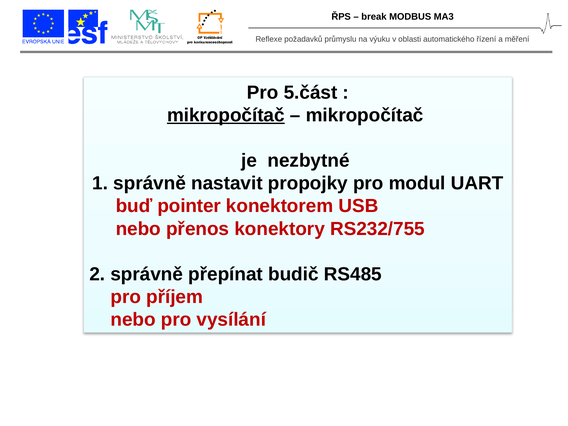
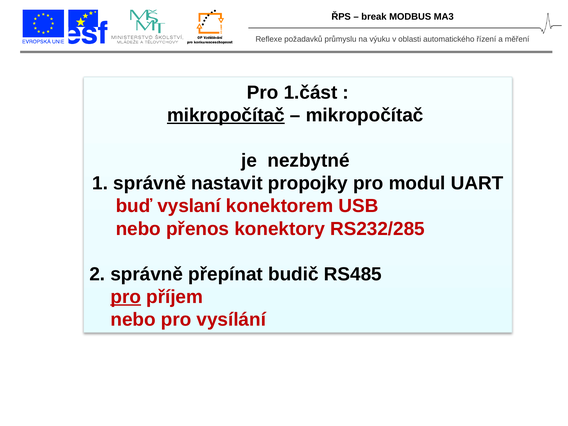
5.část: 5.část -> 1.část
pointer: pointer -> vyslaní
RS232/755: RS232/755 -> RS232/285
pro at (126, 297) underline: none -> present
